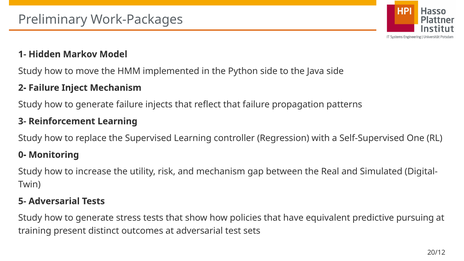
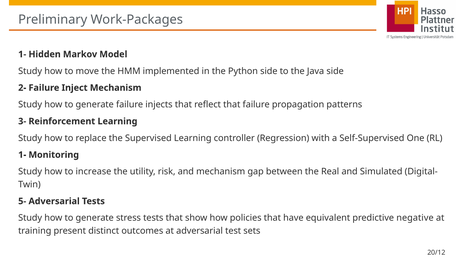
0- at (22, 155): 0- -> 1-
pursuing: pursuing -> negative
